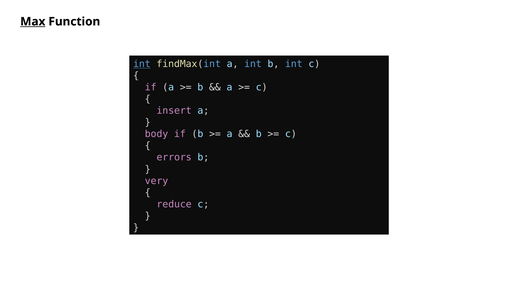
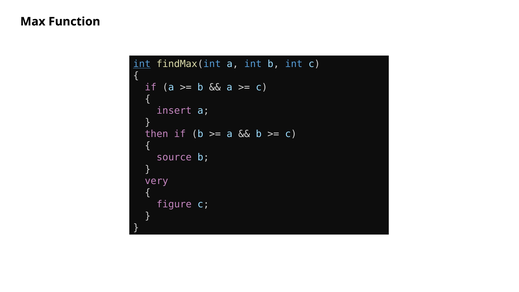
Max underline: present -> none
body: body -> then
errors: errors -> source
reduce: reduce -> figure
